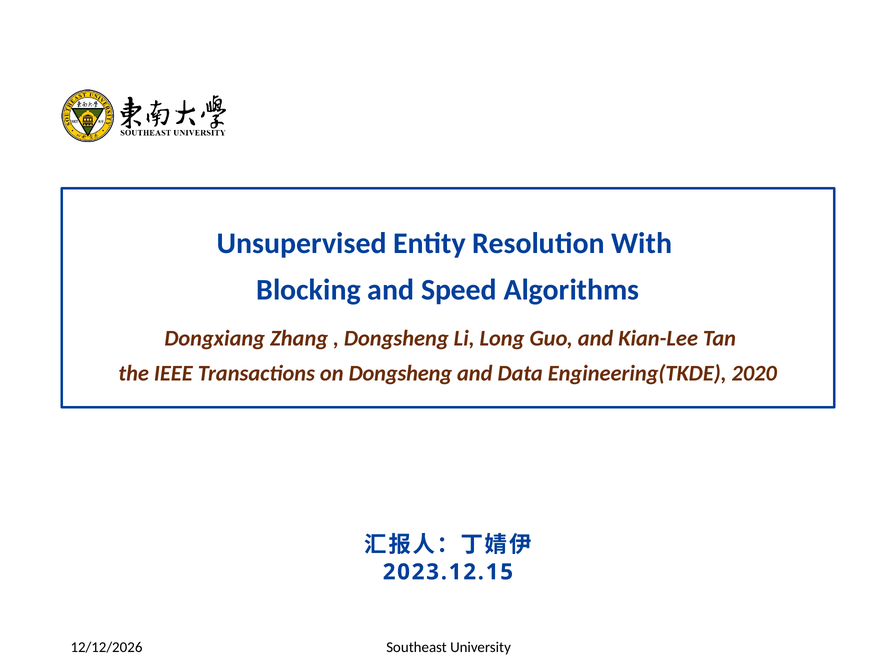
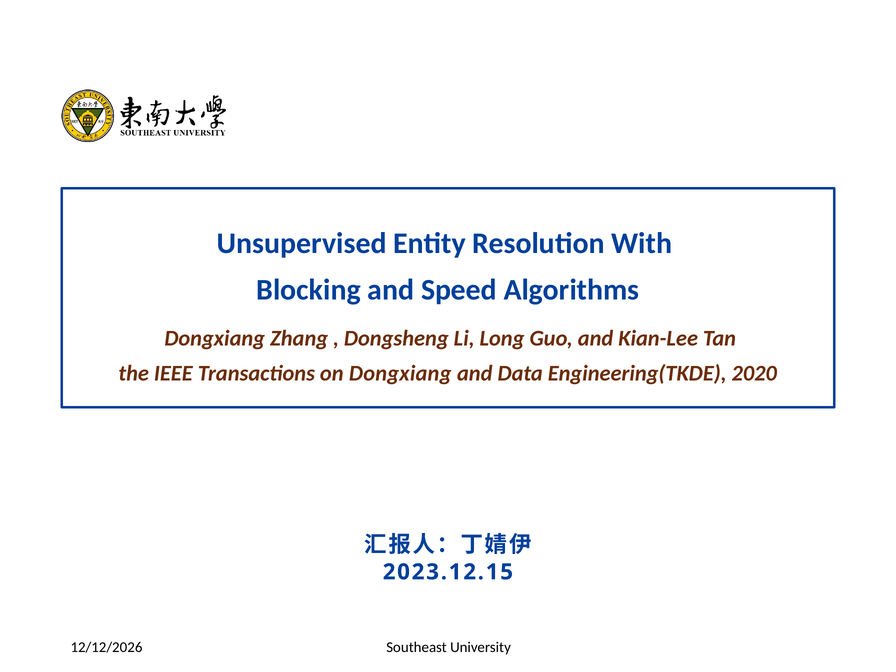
on Dongsheng: Dongsheng -> Dongxiang
